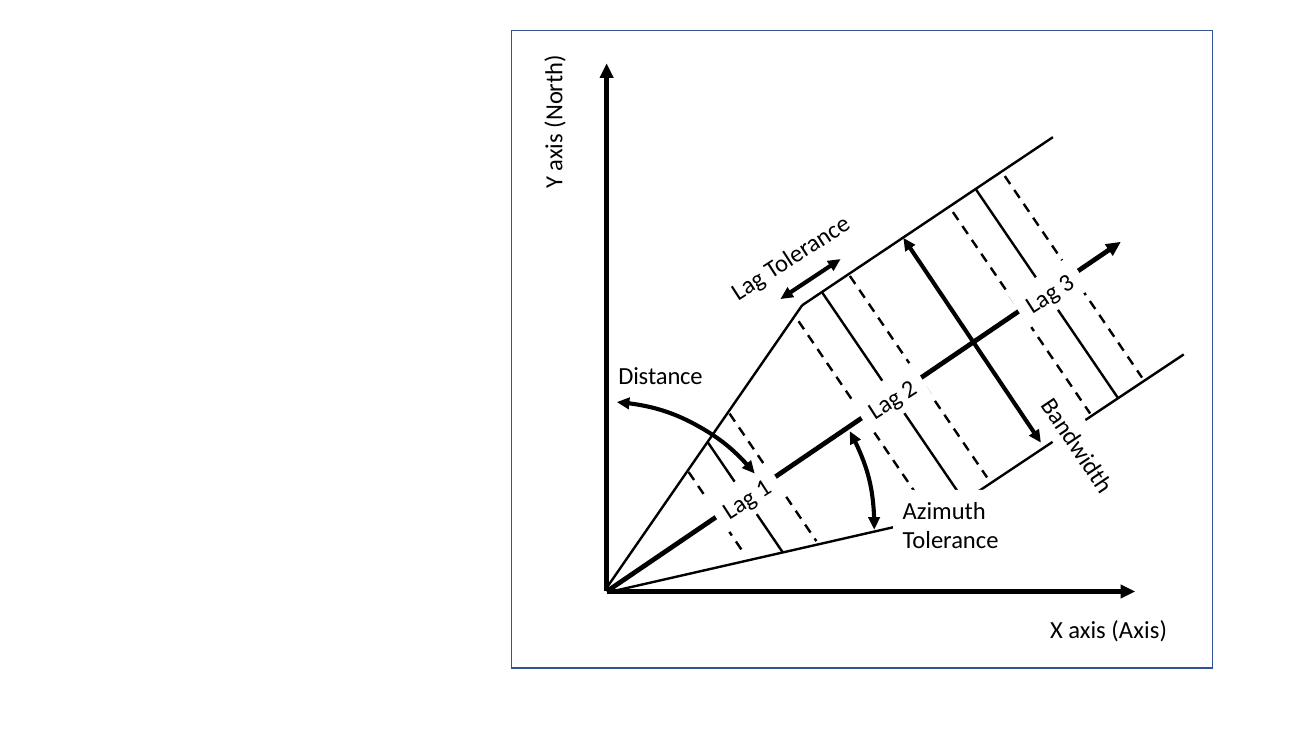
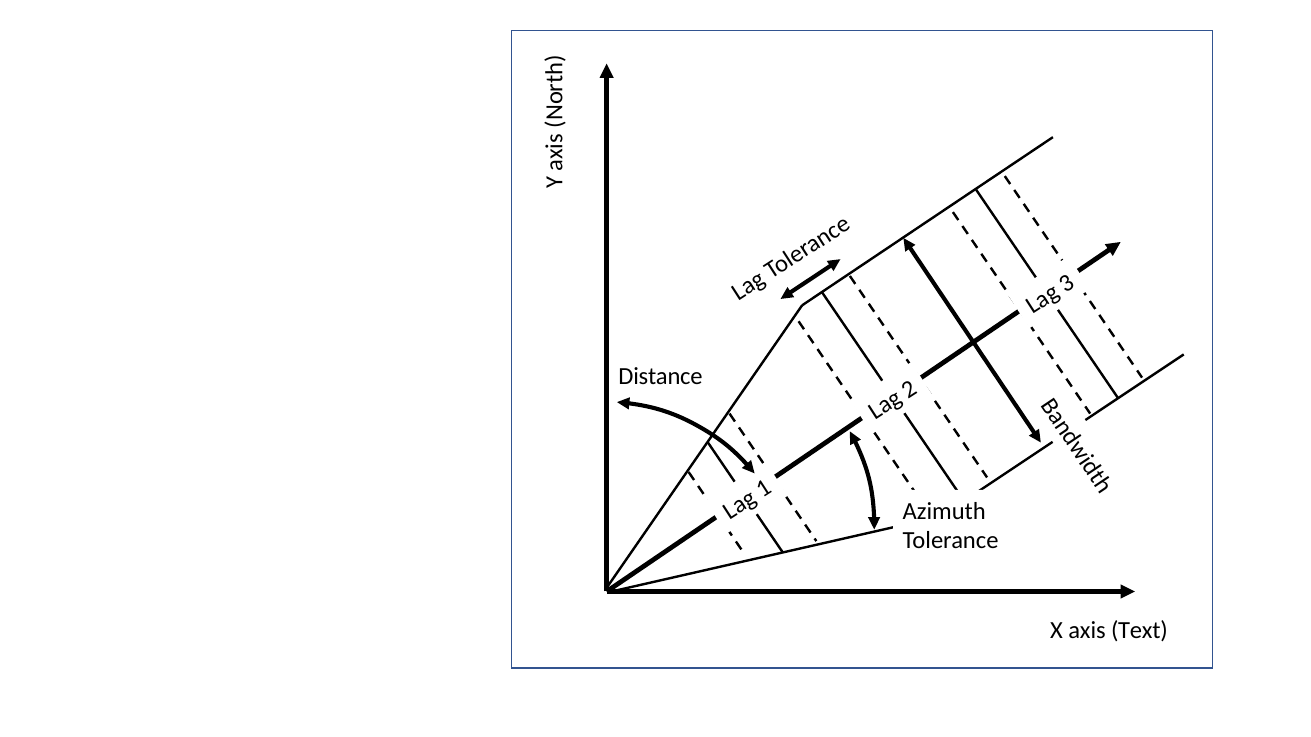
axis Axis: Axis -> Text
